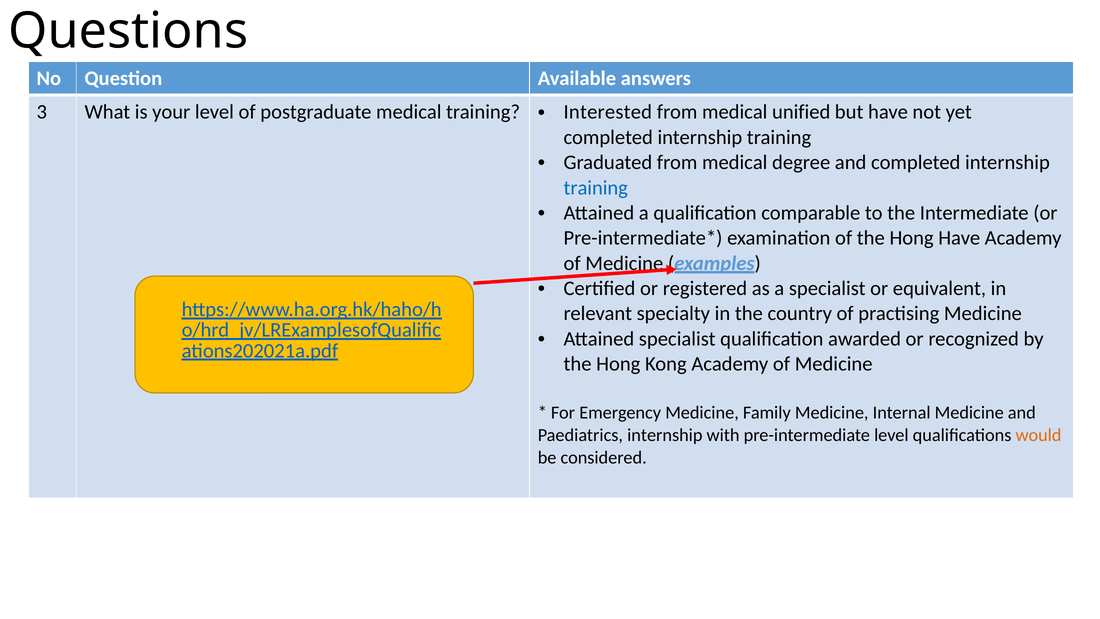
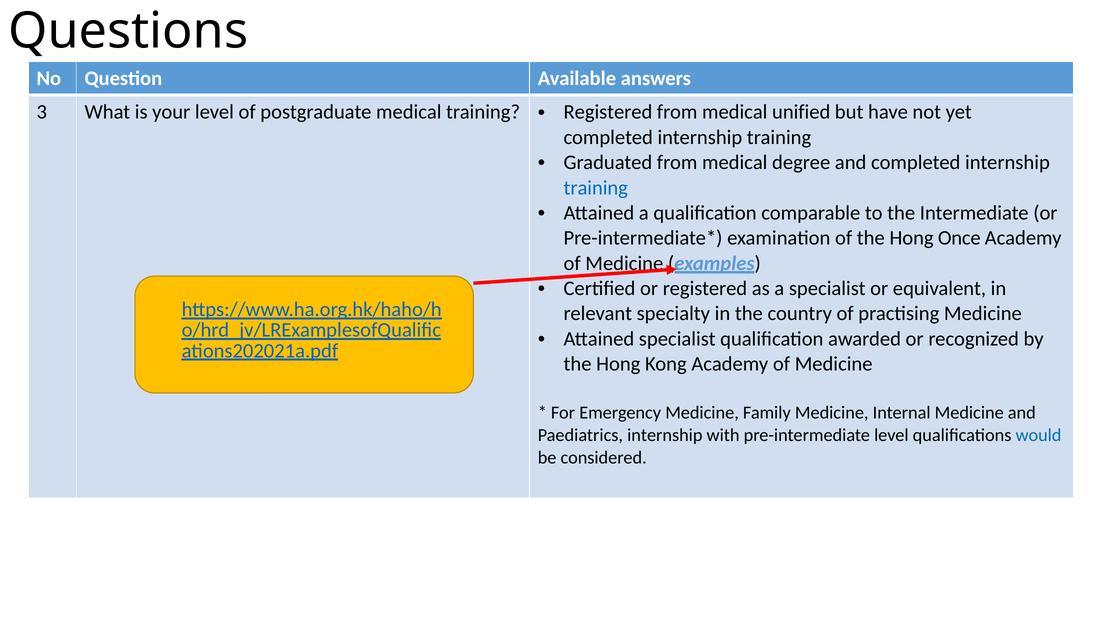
Interested at (608, 112): Interested -> Registered
Hong Have: Have -> Once
would colour: orange -> blue
